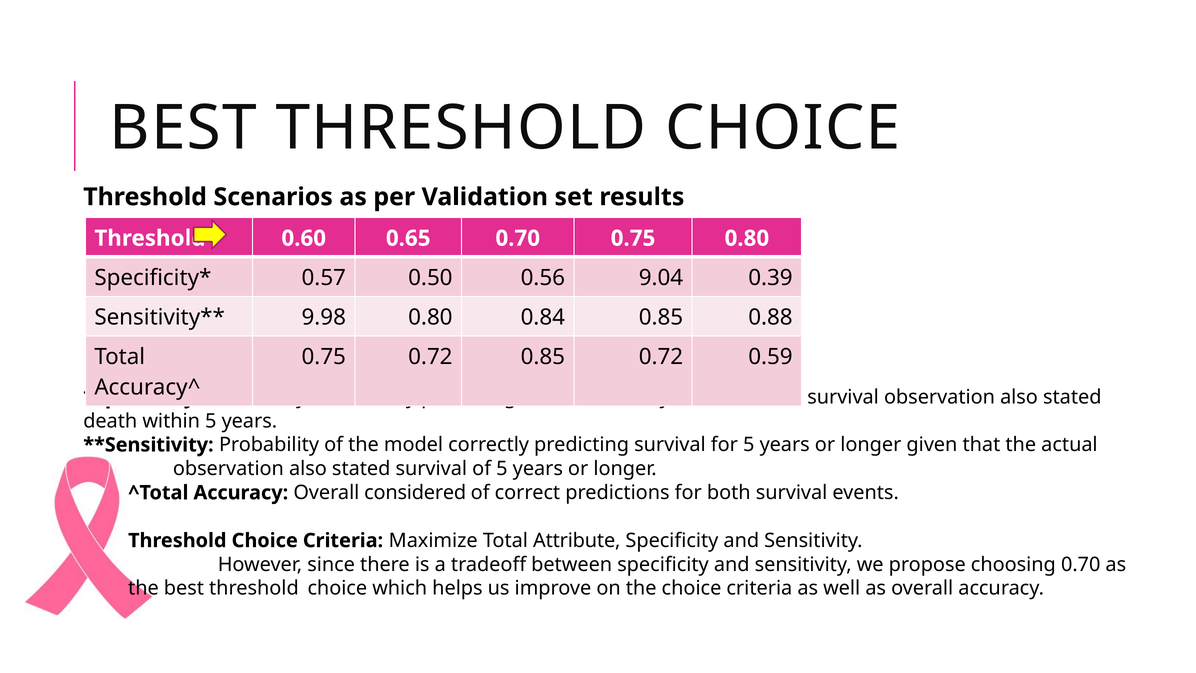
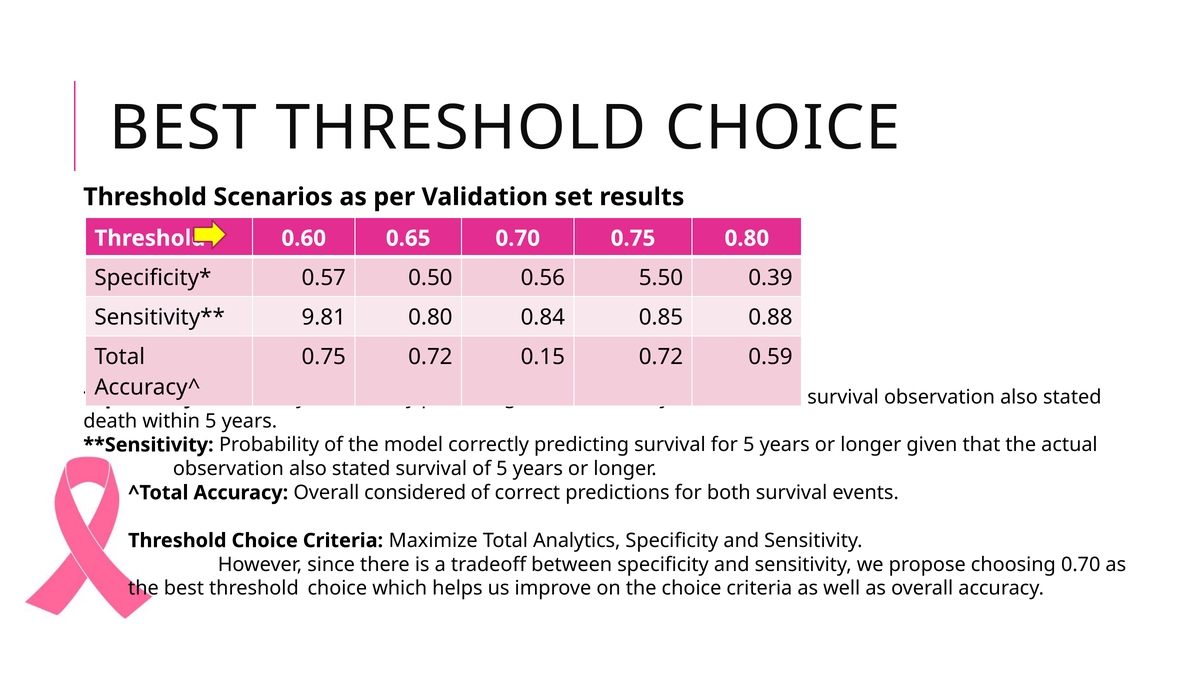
9.04: 9.04 -> 5.50
9.98: 9.98 -> 9.81
0.72 0.85: 0.85 -> 0.15
Attribute: Attribute -> Analytics
